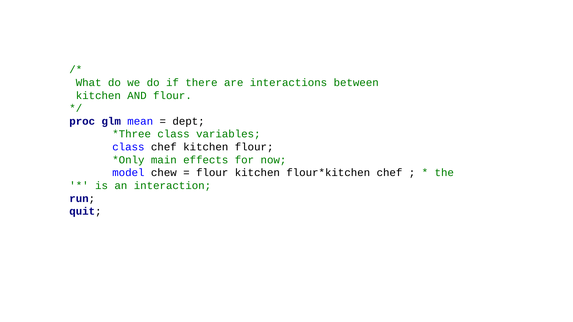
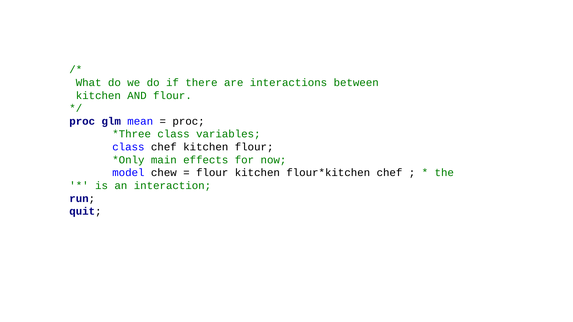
dept at (189, 121): dept -> proc
